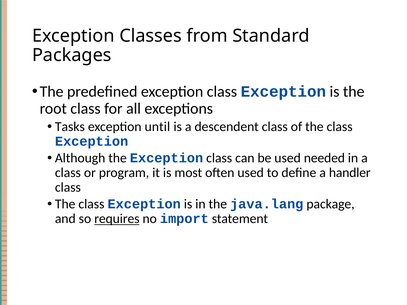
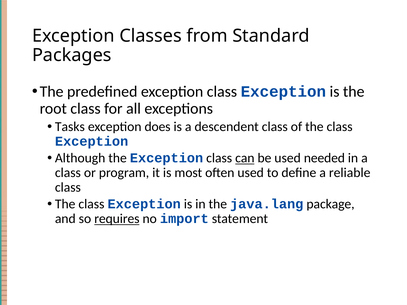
until: until -> does
can underline: none -> present
handler: handler -> reliable
